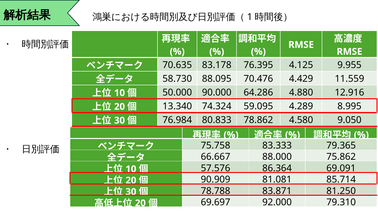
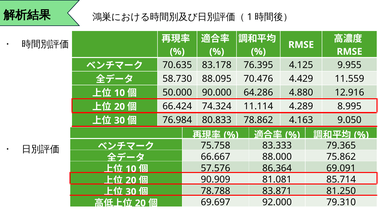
13.340: 13.340 -> 66.424
59.095: 59.095 -> 11.114
4.580: 4.580 -> 4.163
